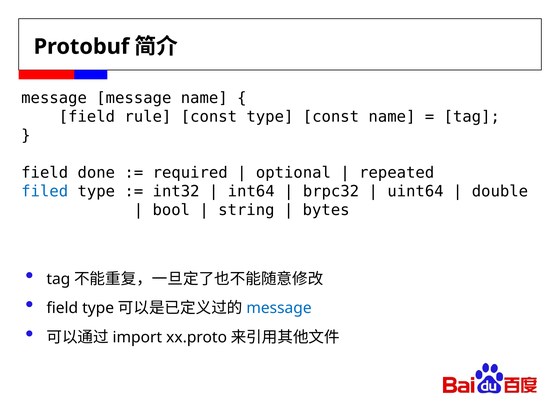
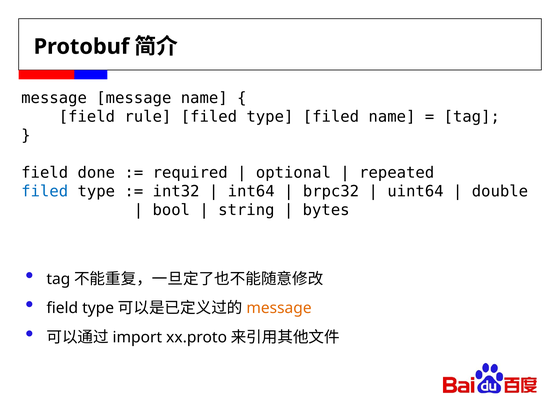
rule const: const -> filed
type const: const -> filed
message at (279, 308) colour: blue -> orange
